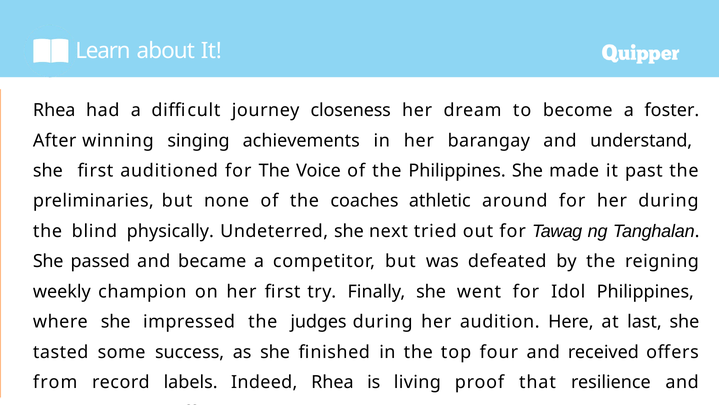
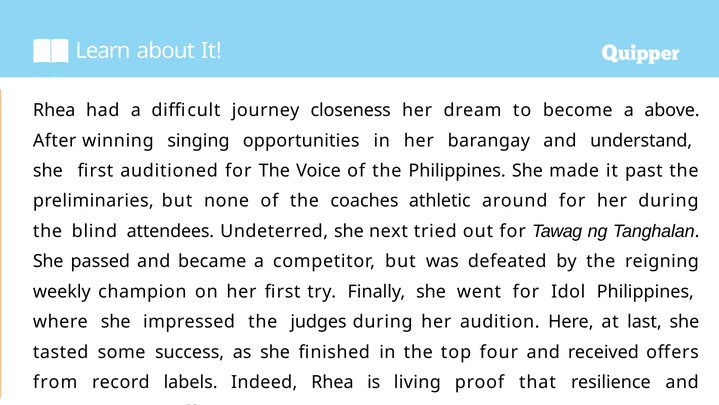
foster: foster -> above
achievements: achievements -> opportunities
physically: physically -> attendees
